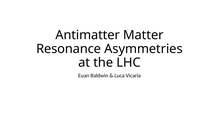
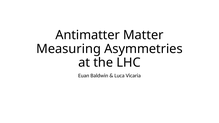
Resonance: Resonance -> Measuring
